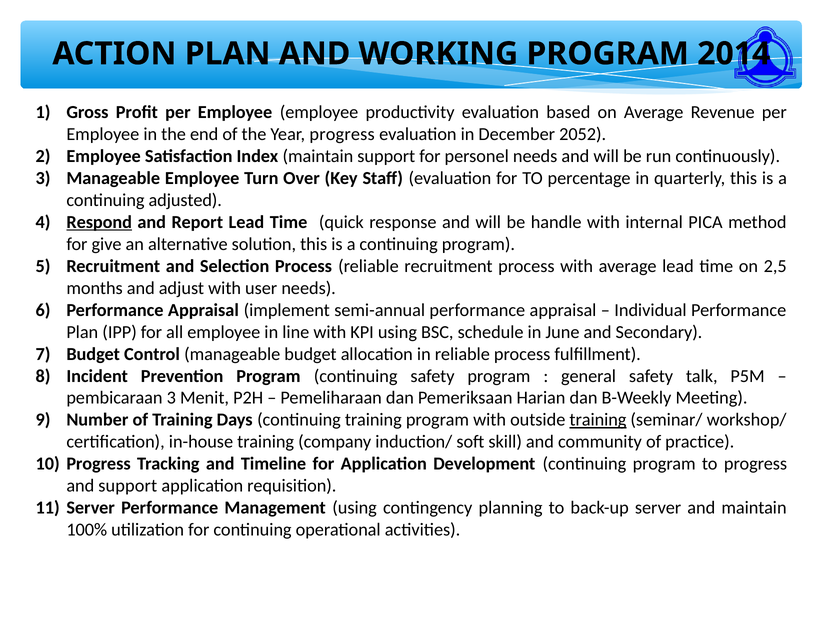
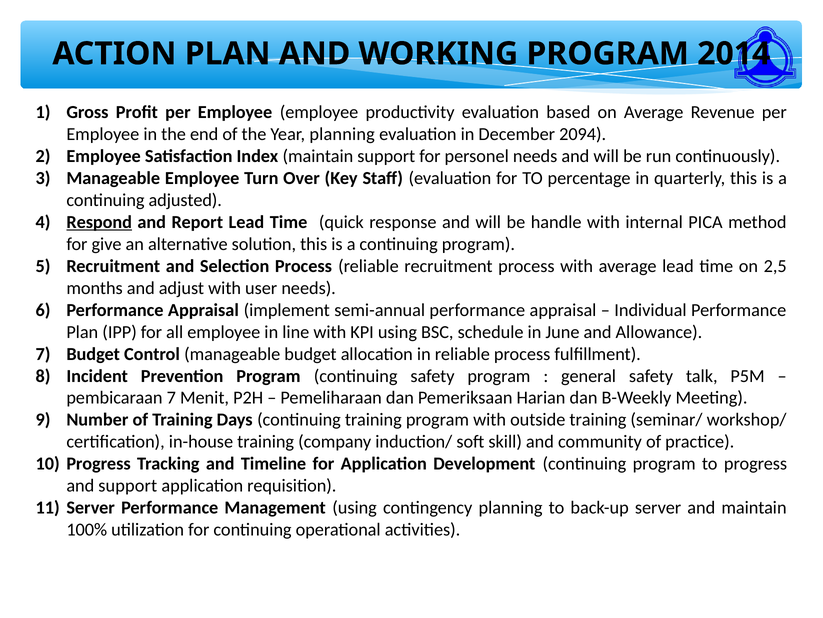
Year progress: progress -> planning
2052: 2052 -> 2094
Secondary: Secondary -> Allowance
pembicaraan 3: 3 -> 7
training at (598, 419) underline: present -> none
